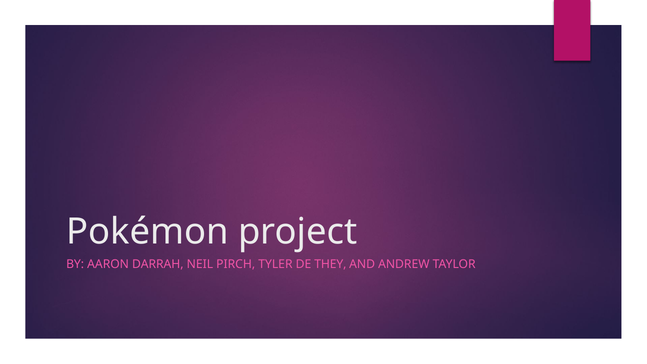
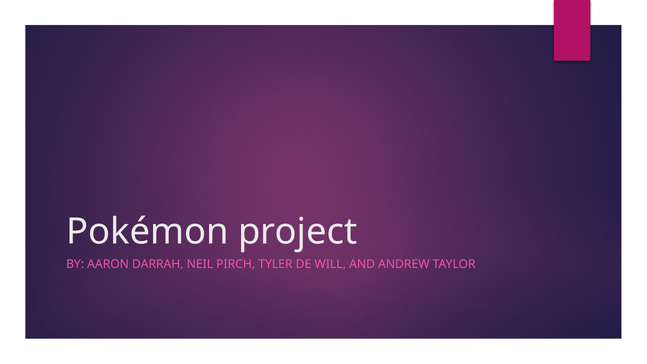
THEY: THEY -> WILL
